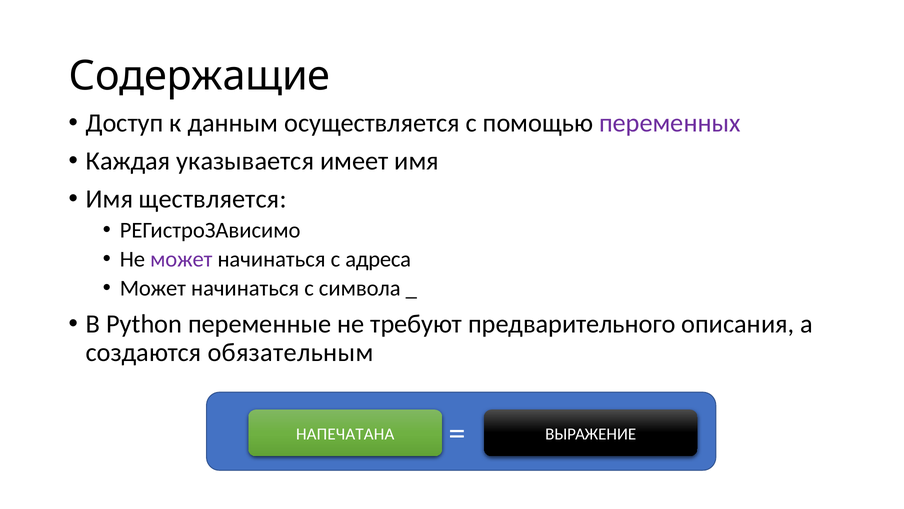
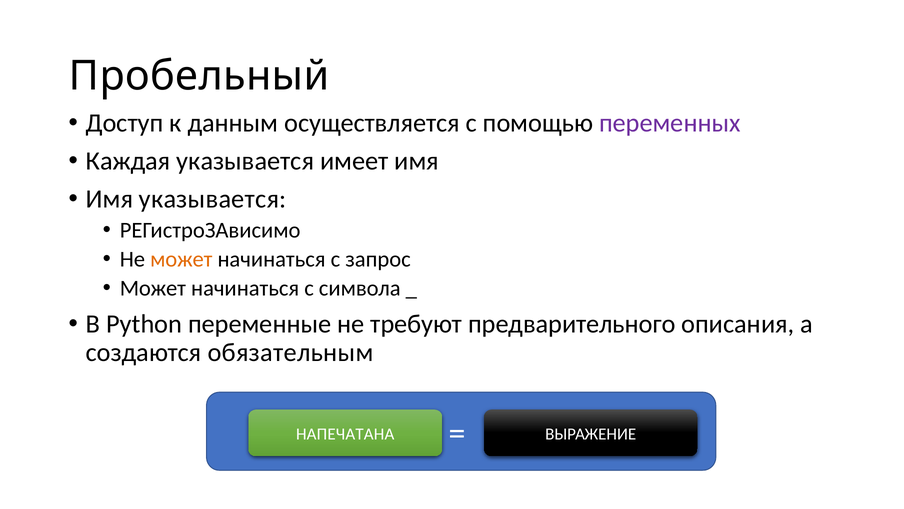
Содержащие: Содержащие -> Пробельный
Имя ществляется: ществляется -> указывается
может at (181, 259) colour: purple -> orange
адреса: адреса -> запрос
